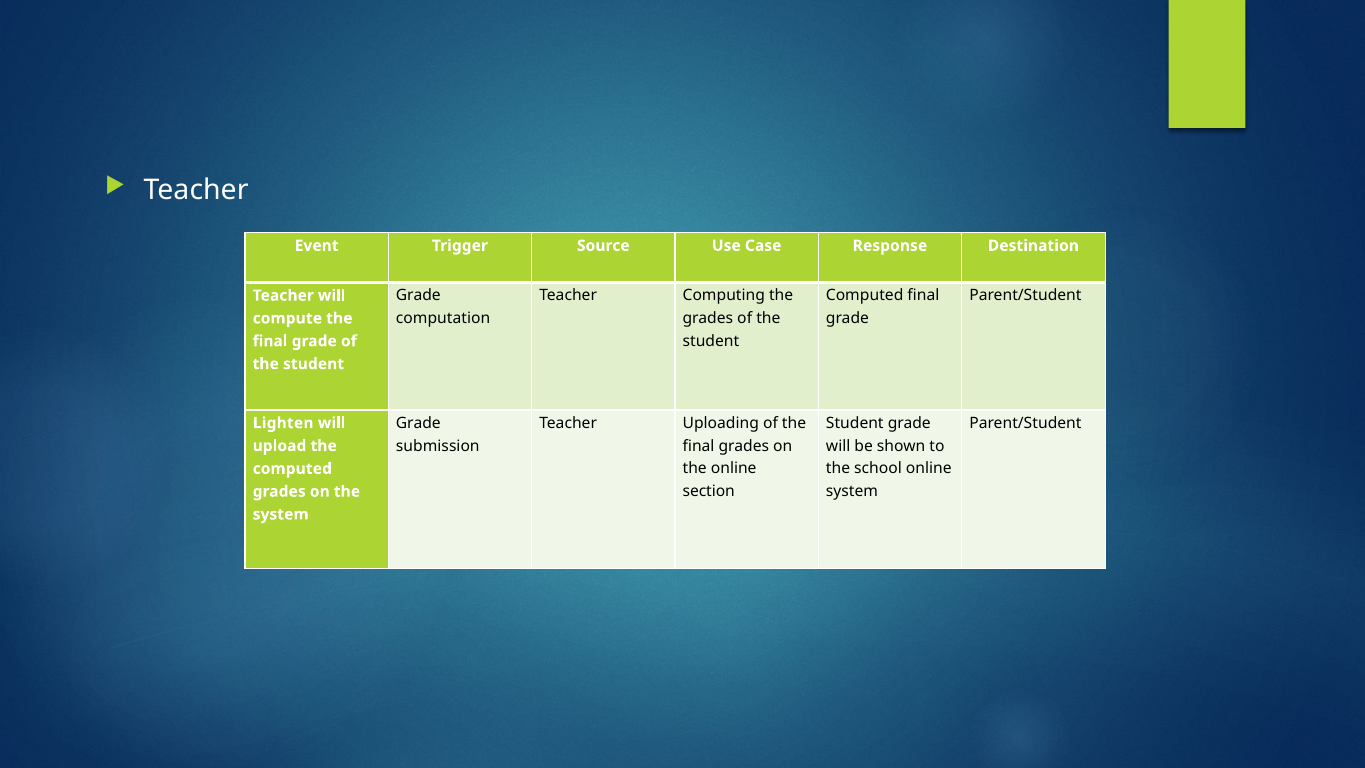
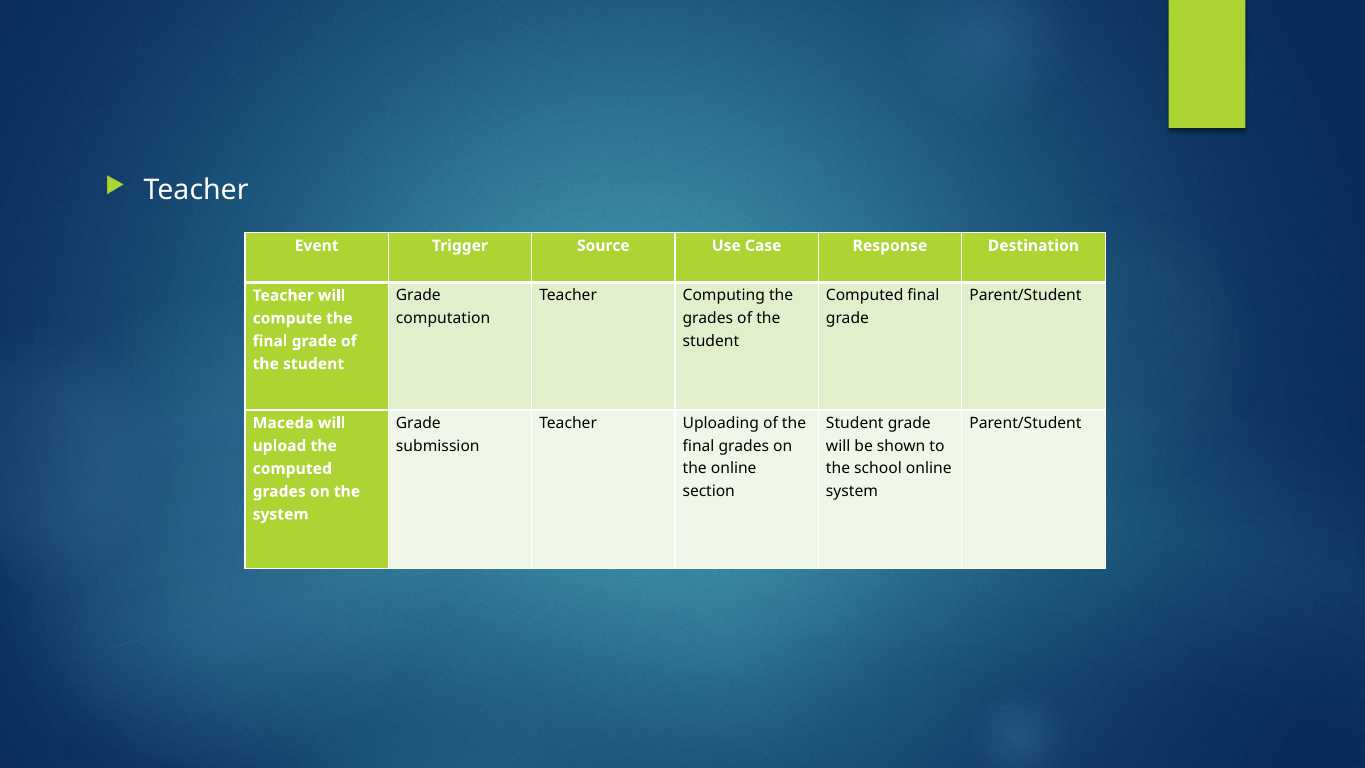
Lighten: Lighten -> Maceda
